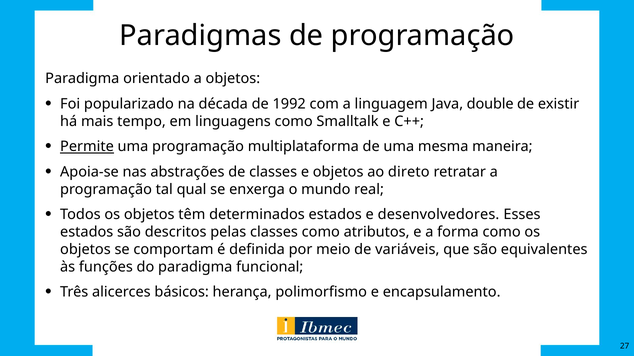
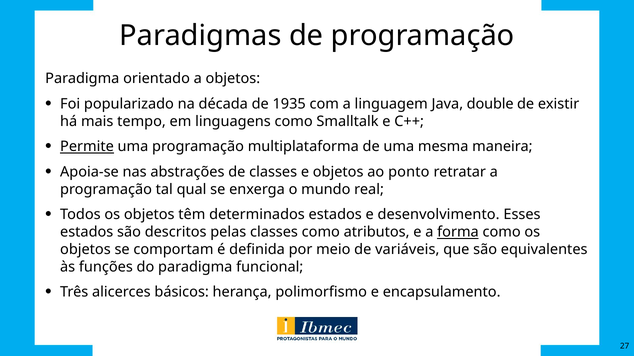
1992: 1992 -> 1935
direto: direto -> ponto
desenvolvedores: desenvolvedores -> desenvolvimento
forma underline: none -> present
